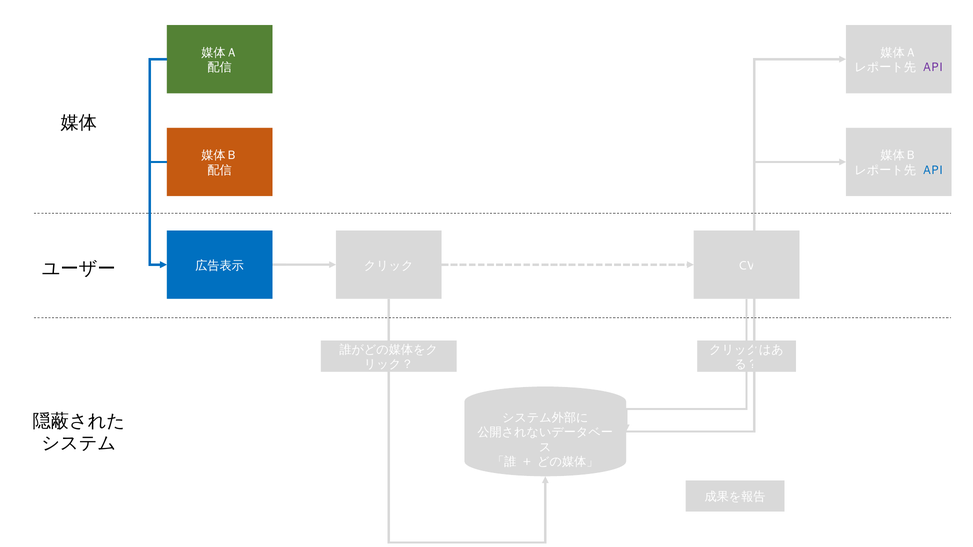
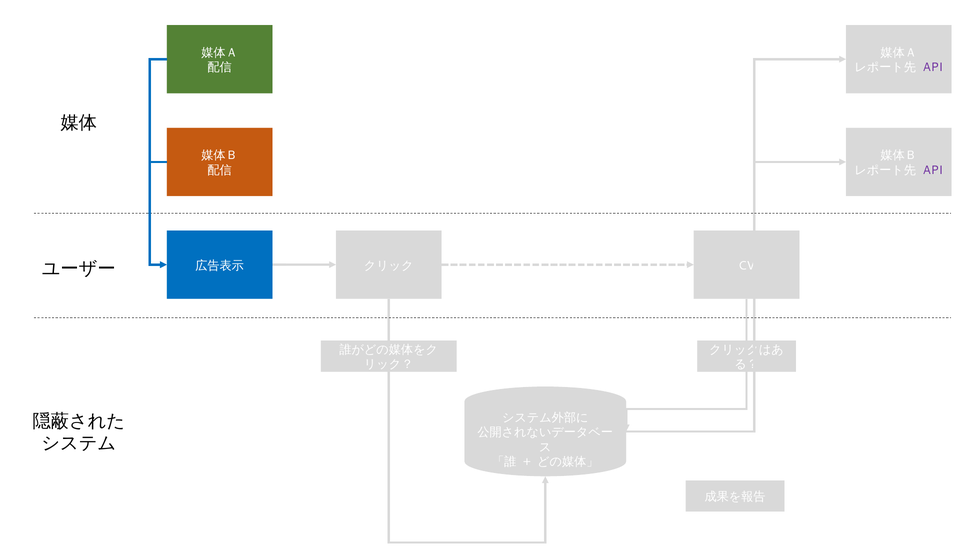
API at (933, 170) colour: blue -> purple
